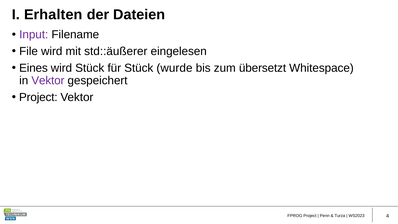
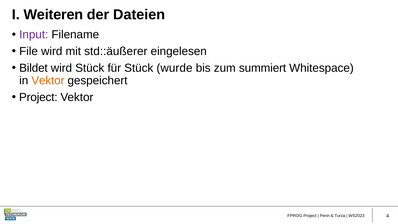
Erhalten: Erhalten -> Weiteren
Eines: Eines -> Bildet
übersetzt: übersetzt -> summiert
Vektor at (48, 81) colour: purple -> orange
